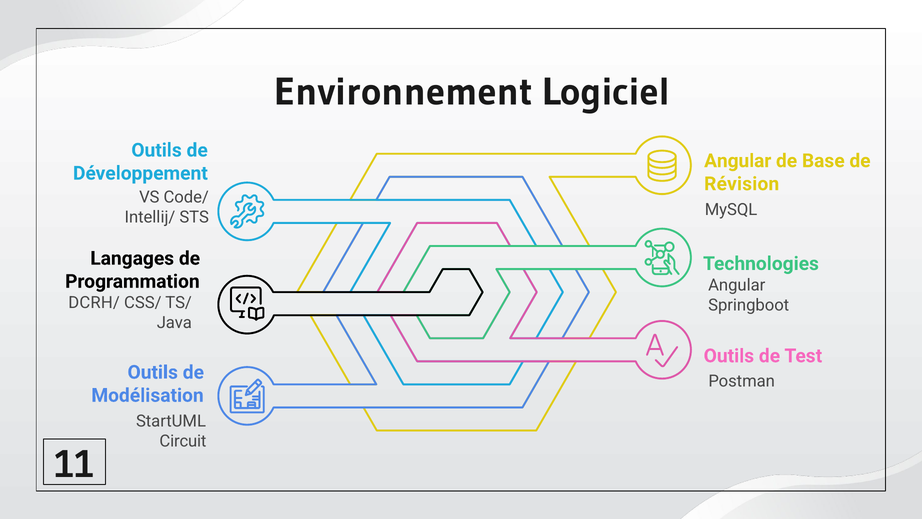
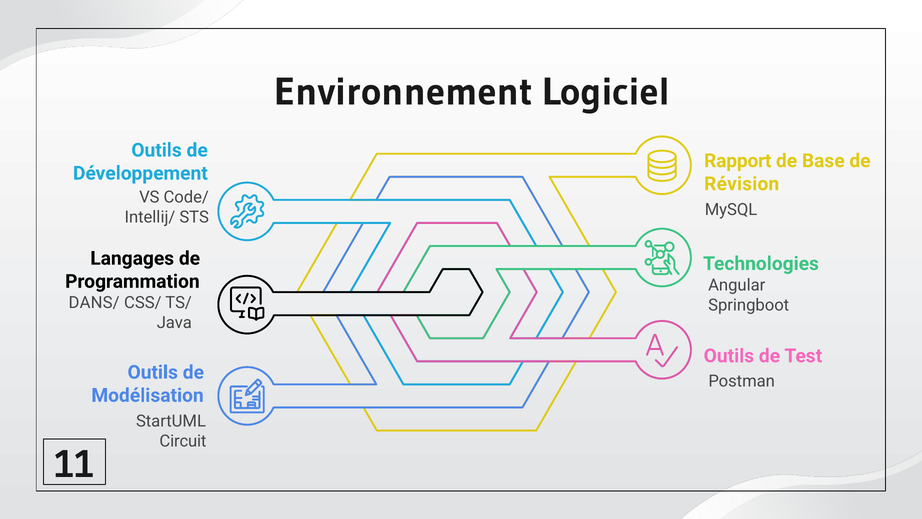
Angular at (738, 161): Angular -> Rapport
DCRH/: DCRH/ -> DANS/
